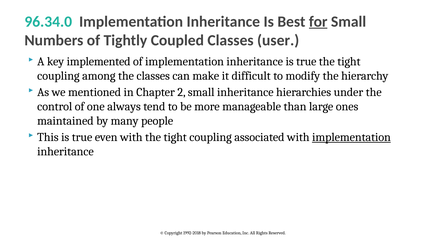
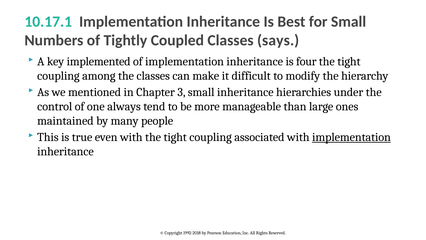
96.34.0: 96.34.0 -> 10.17.1
for underline: present -> none
user: user -> says
inheritance is true: true -> four
2: 2 -> 3
